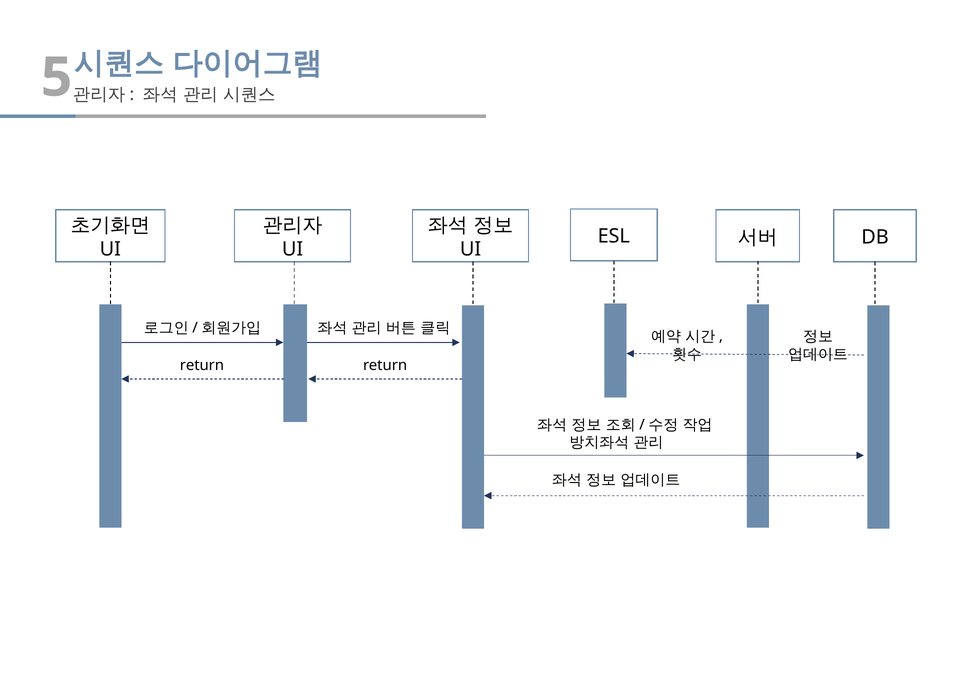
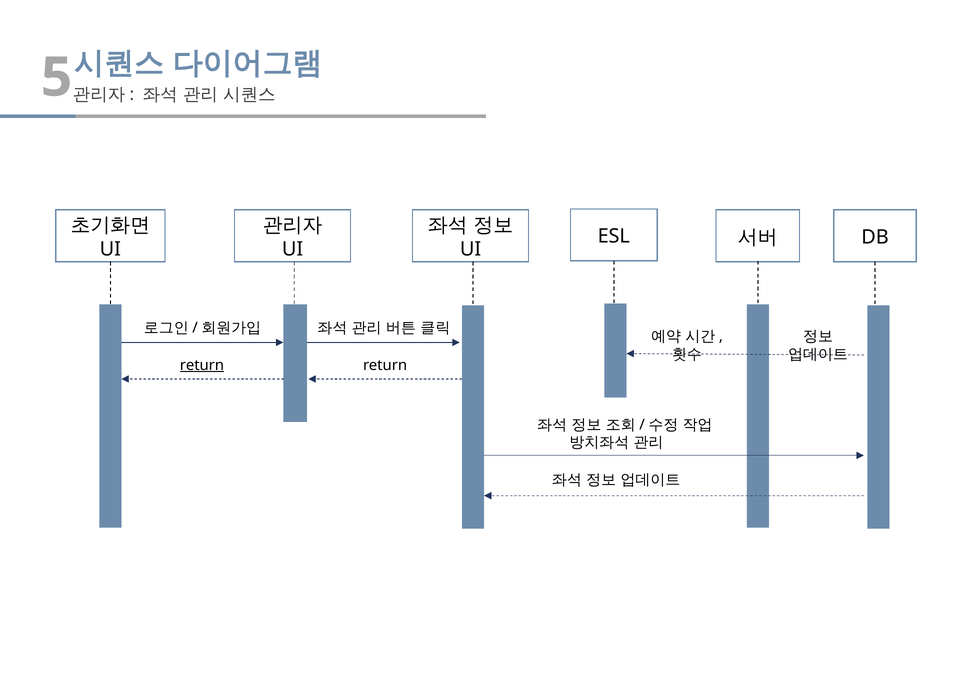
return at (202, 365) underline: none -> present
